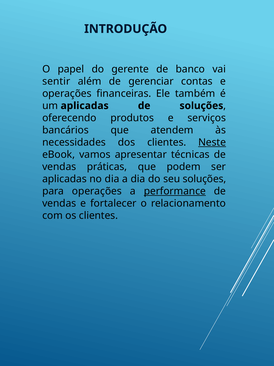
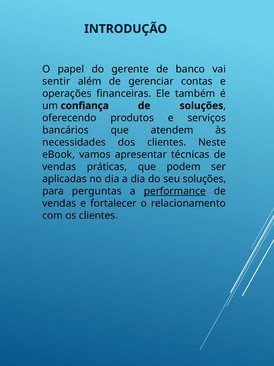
um aplicadas: aplicadas -> confiança
Neste underline: present -> none
para operações: operações -> perguntas
